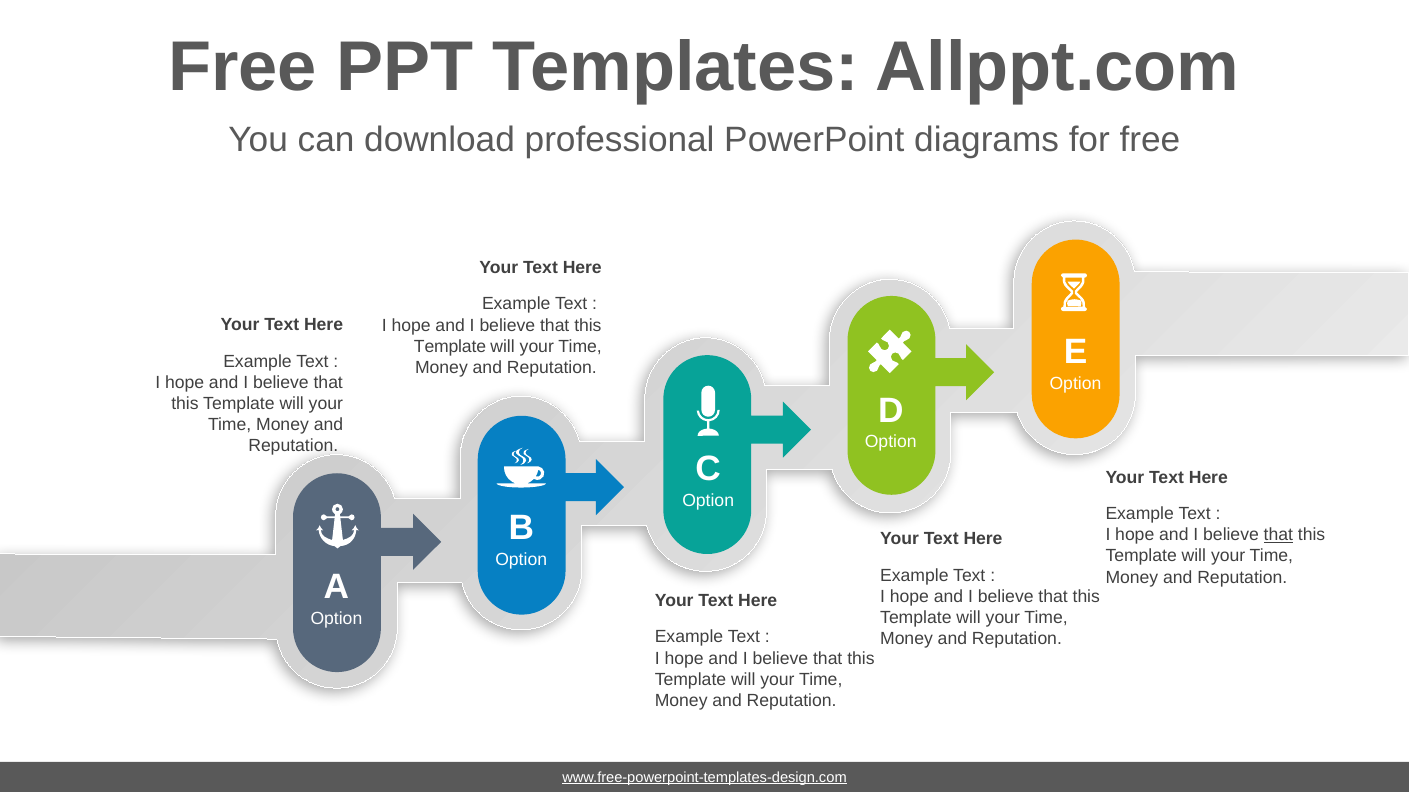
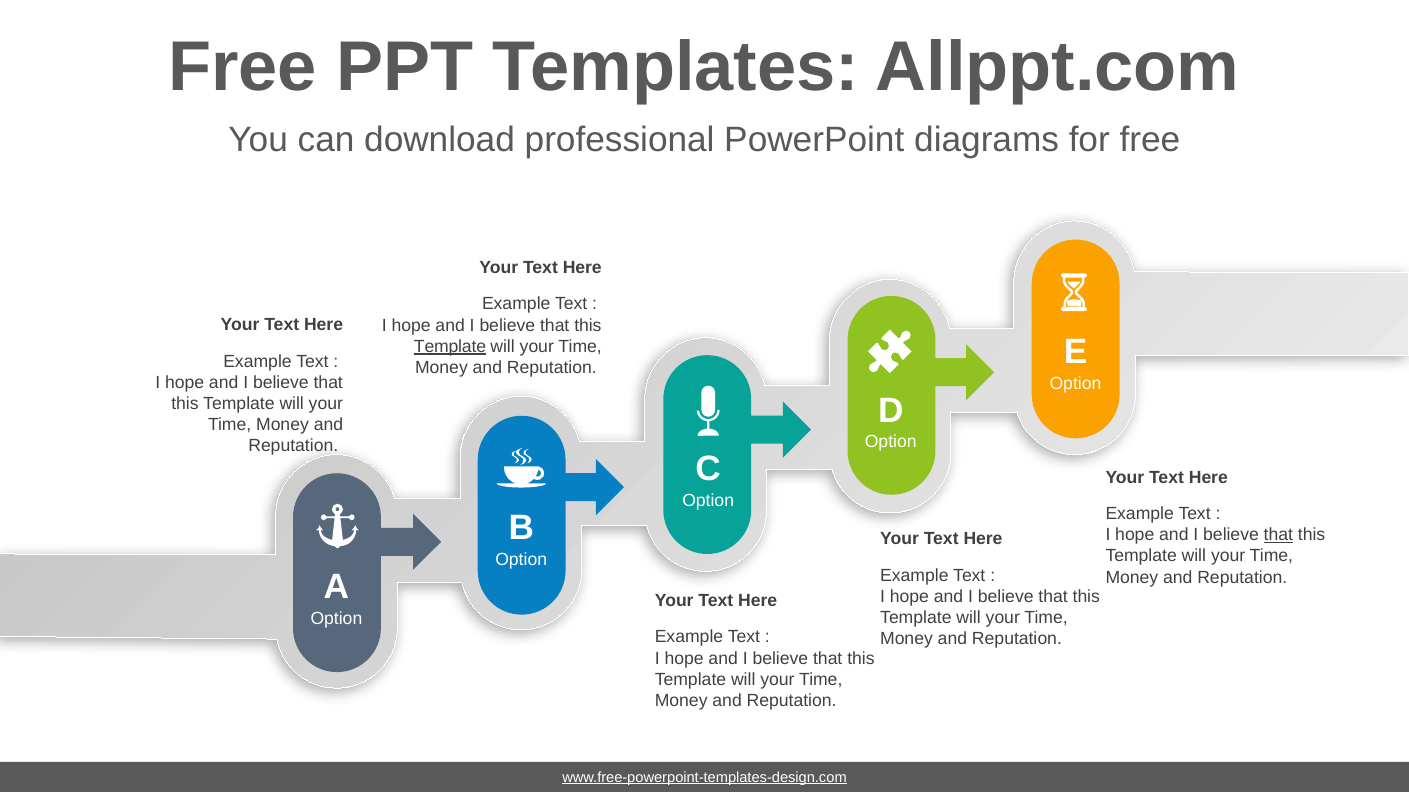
Template at (450, 347) underline: none -> present
